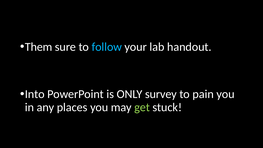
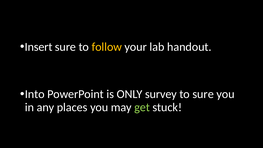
Them: Them -> Insert
follow colour: light blue -> yellow
to pain: pain -> sure
